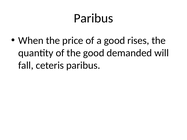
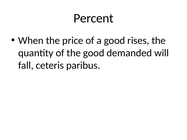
Paribus at (93, 18): Paribus -> Percent
